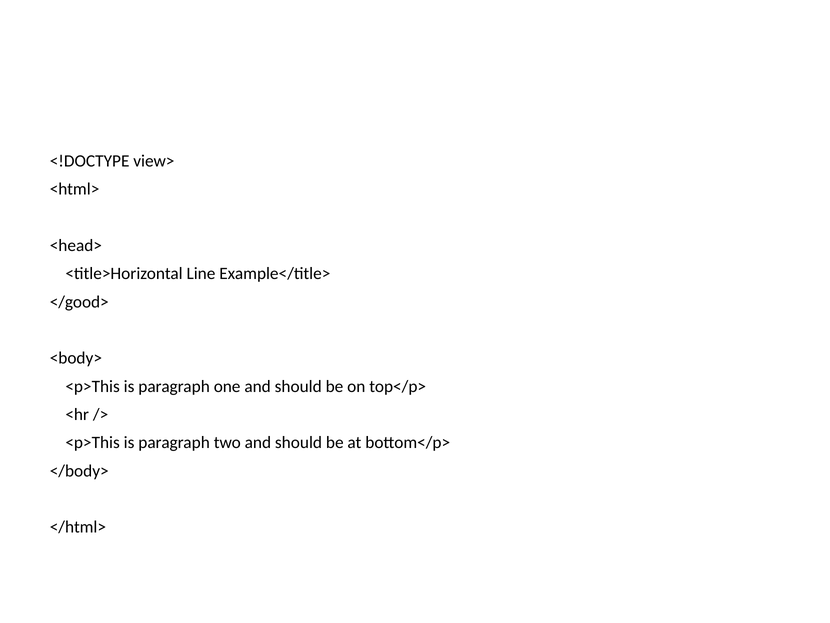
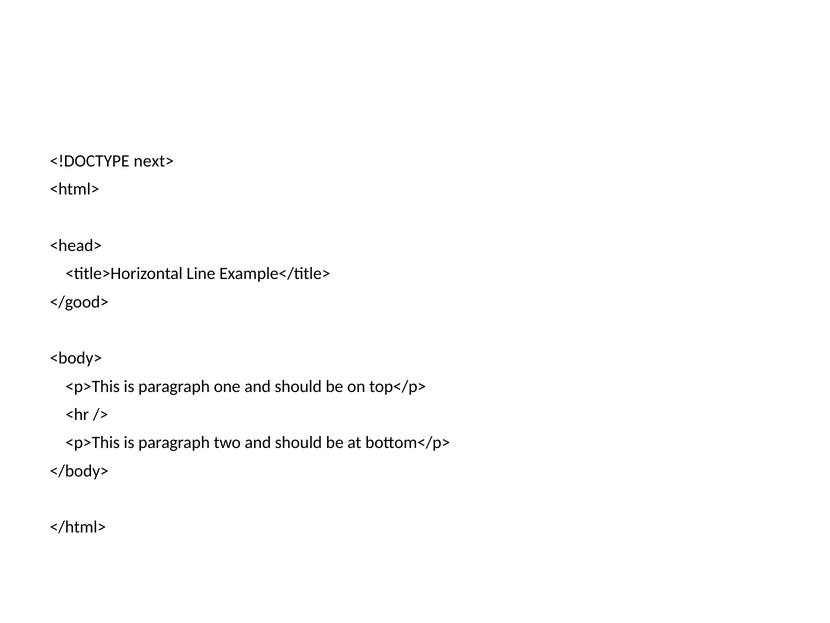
view>: view> -> next>
